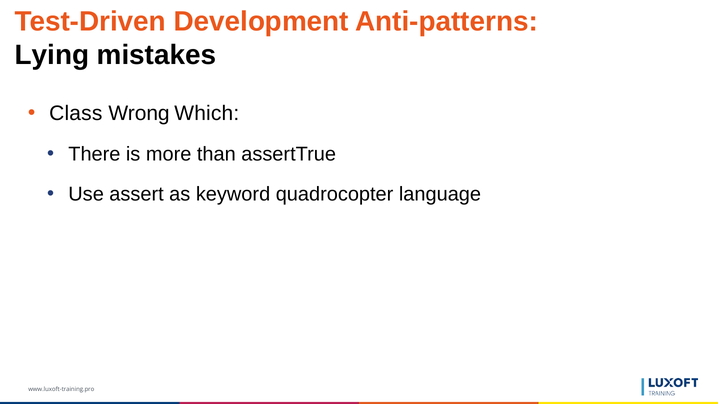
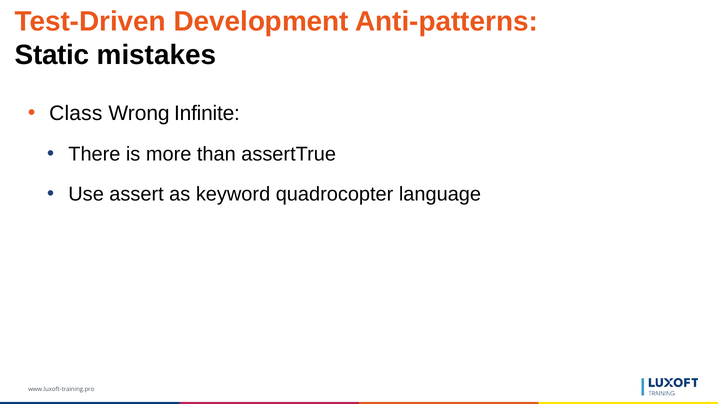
Lying: Lying -> Static
Which: Which -> Infinite
